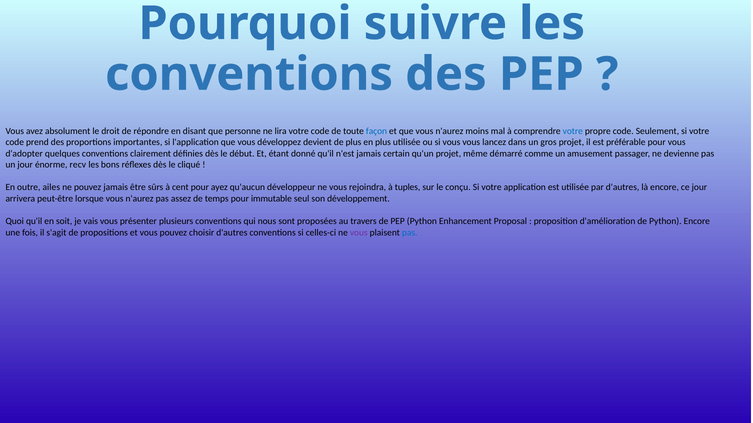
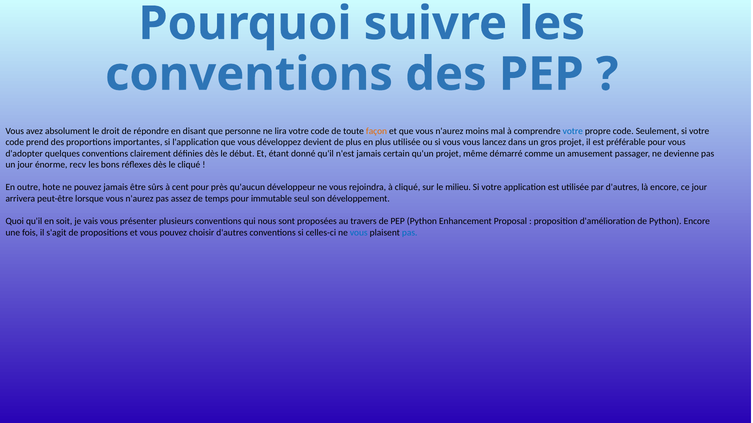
façon colour: blue -> orange
ailes: ailes -> hote
ayez: ayez -> près
à tuples: tuples -> cliqué
conçu: conçu -> milieu
vous at (359, 233) colour: purple -> blue
